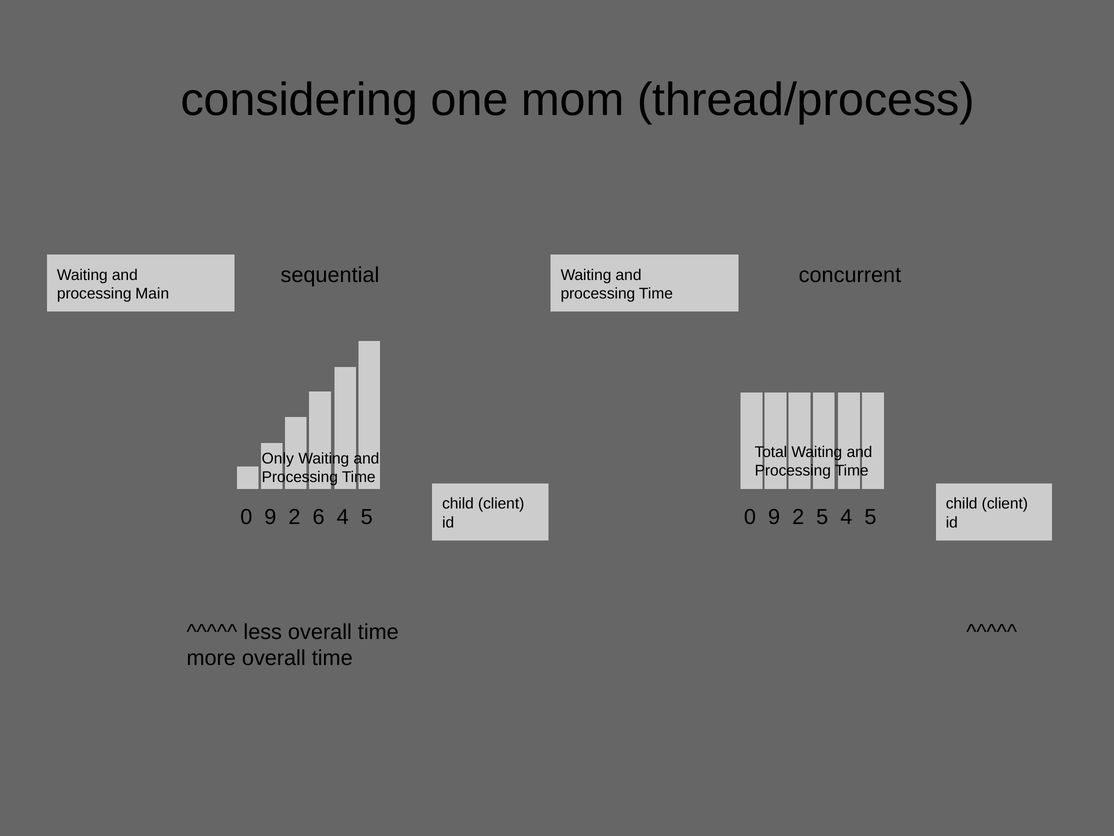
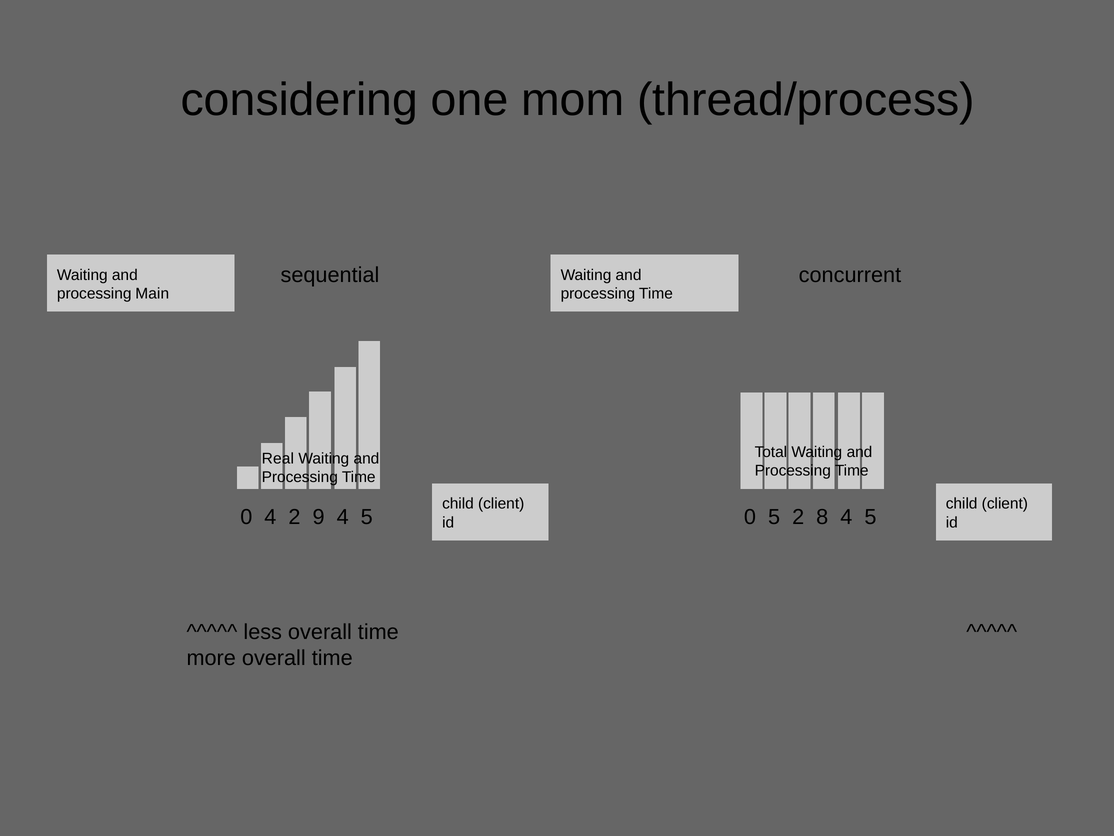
Only: Only -> Real
9 at (270, 517): 9 -> 4
6: 6 -> 9
9 at (774, 517): 9 -> 5
2 5: 5 -> 8
